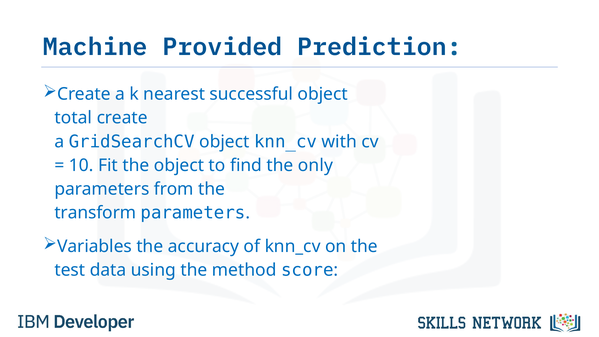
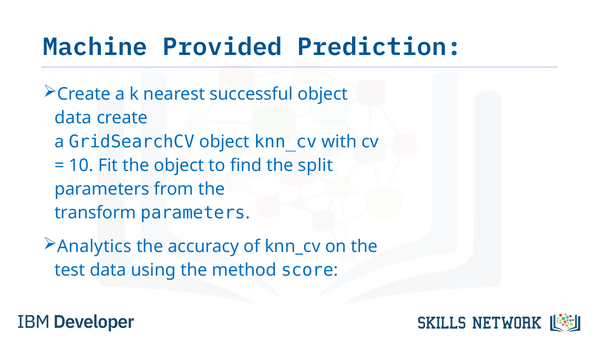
total at (73, 118): total -> data
only: only -> split
Variables: Variables -> Analytics
